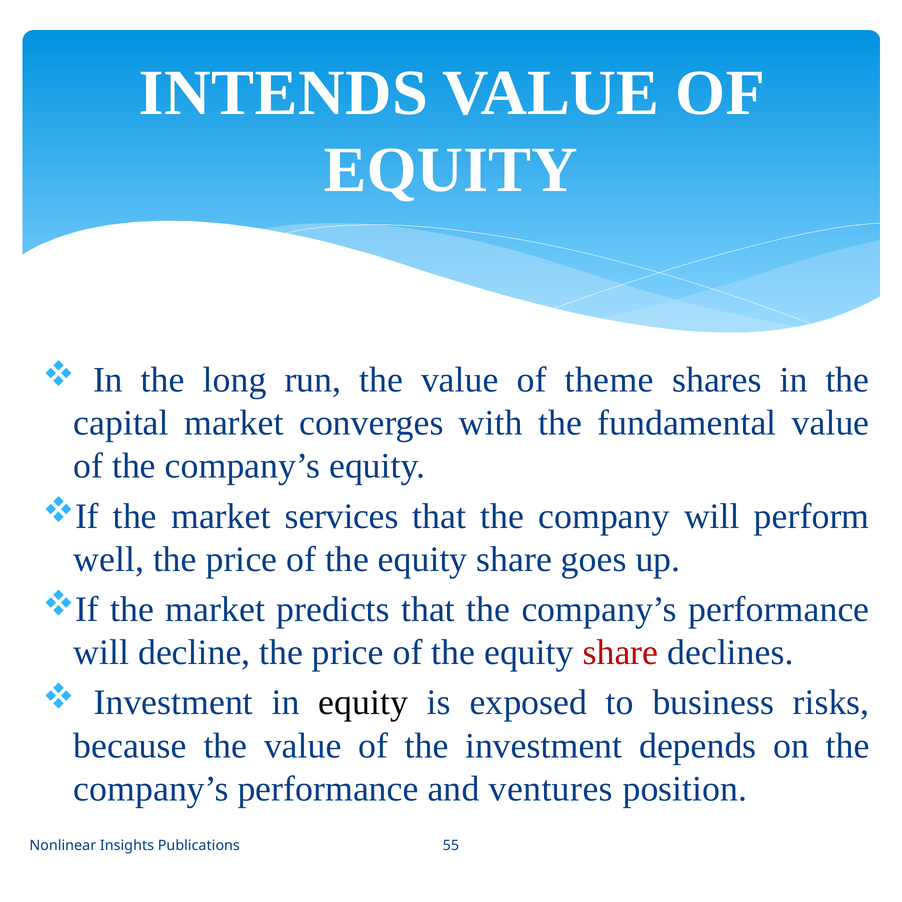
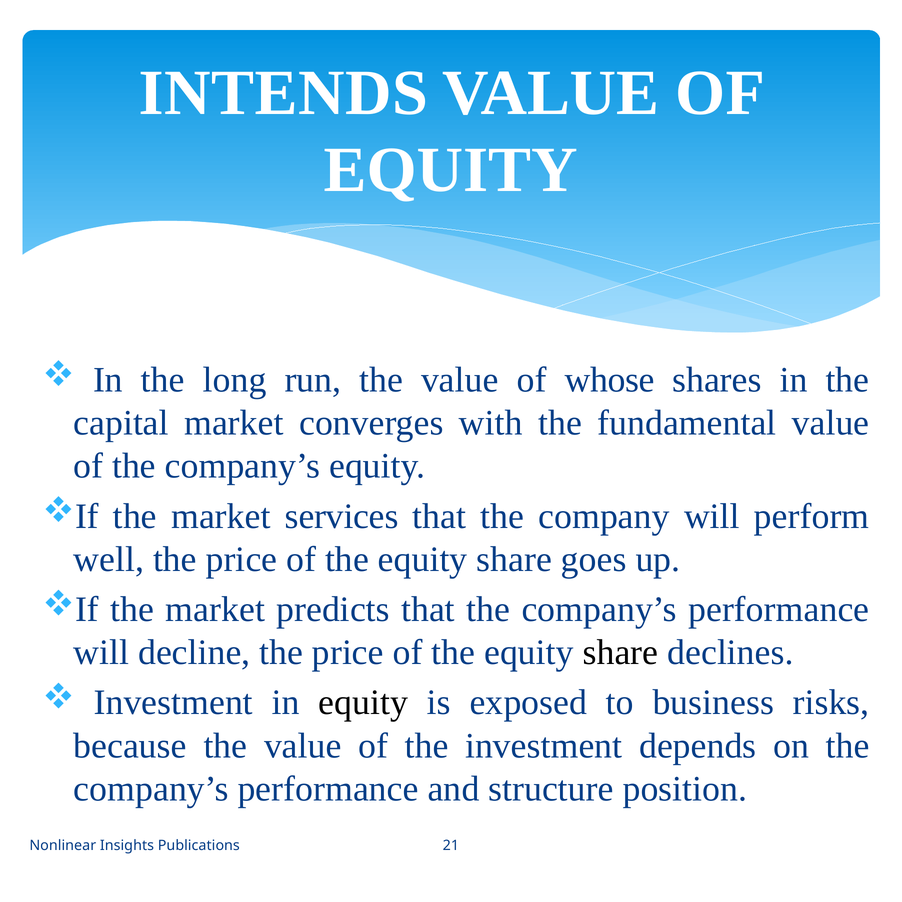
theme: theme -> whose
share at (620, 653) colour: red -> black
ventures: ventures -> structure
55: 55 -> 21
